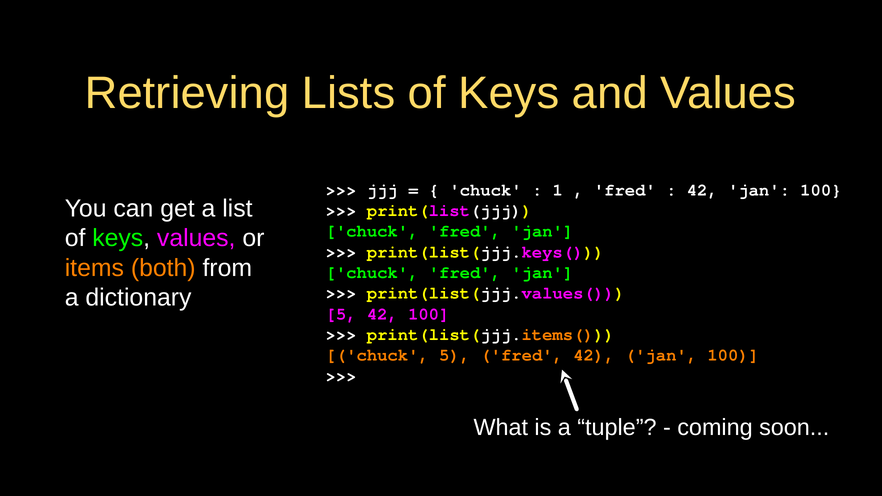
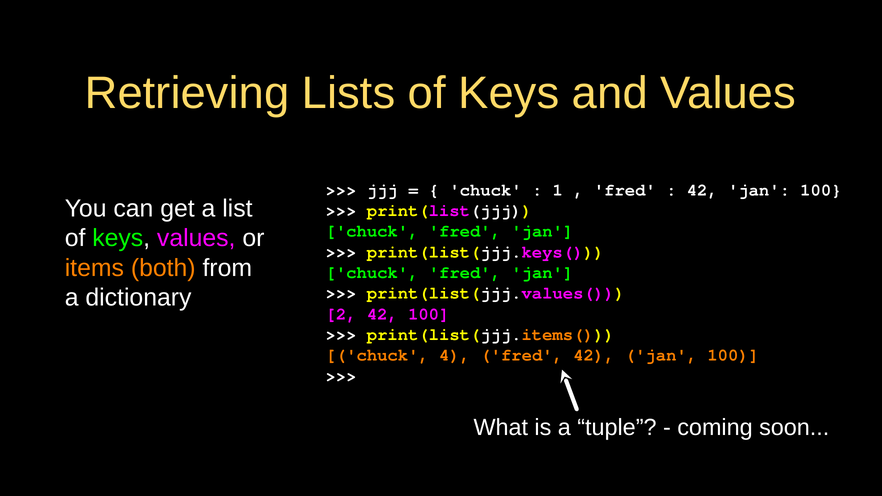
5 at (341, 314): 5 -> 2
chuck 5: 5 -> 4
